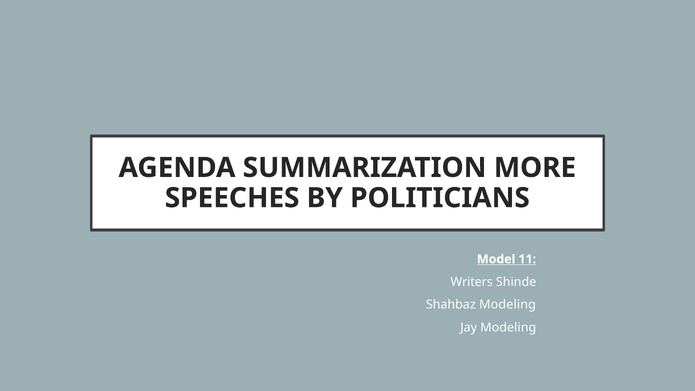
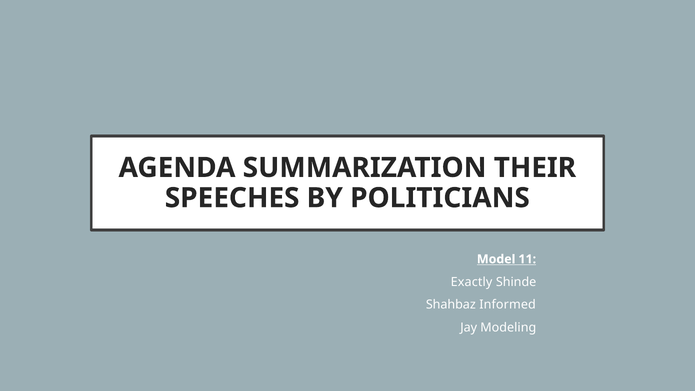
MORE: MORE -> THEIR
Writers: Writers -> Exactly
Shahbaz Modeling: Modeling -> Informed
